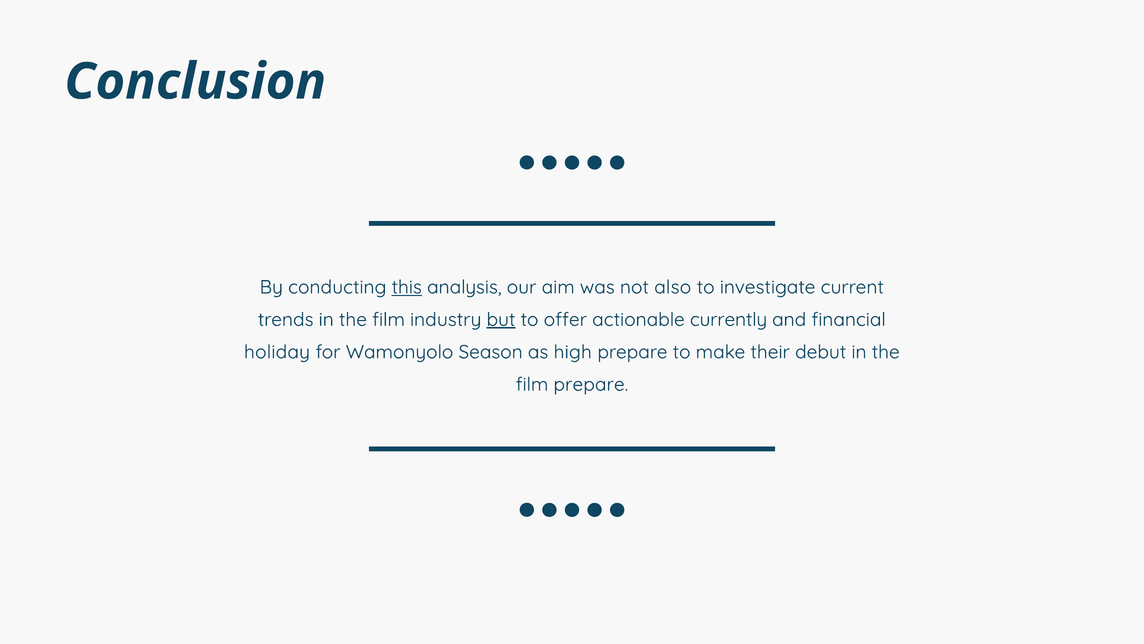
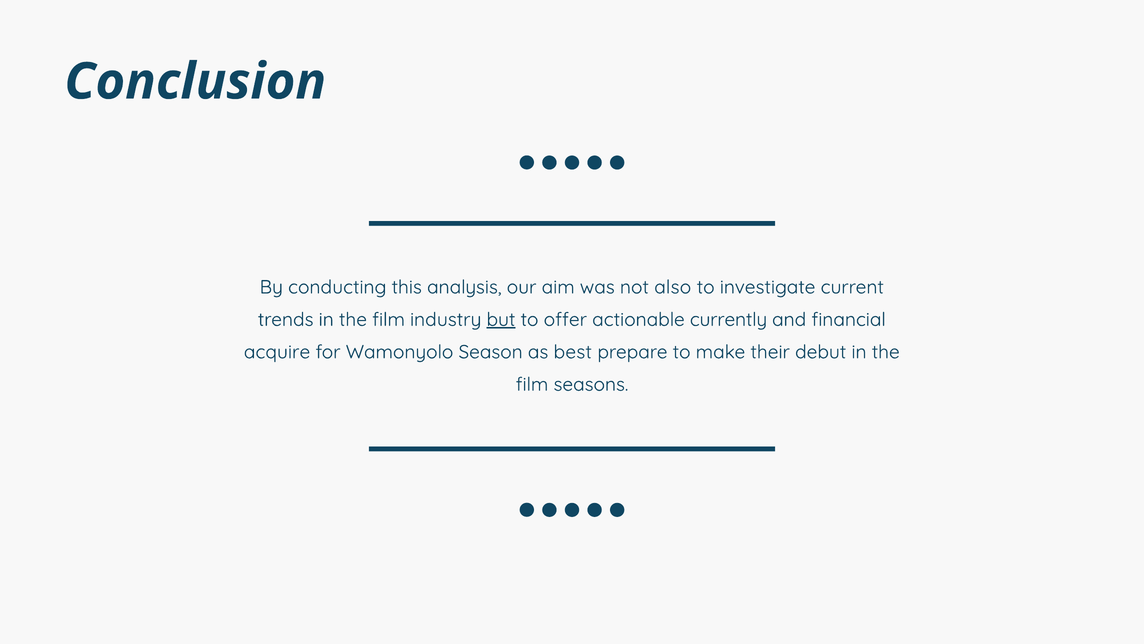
this underline: present -> none
holiday: holiday -> acquire
high: high -> best
film prepare: prepare -> seasons
